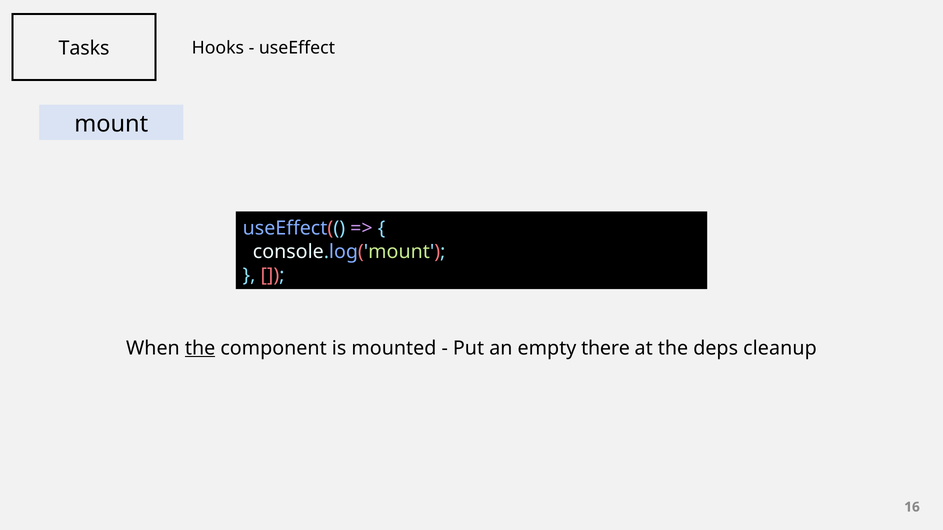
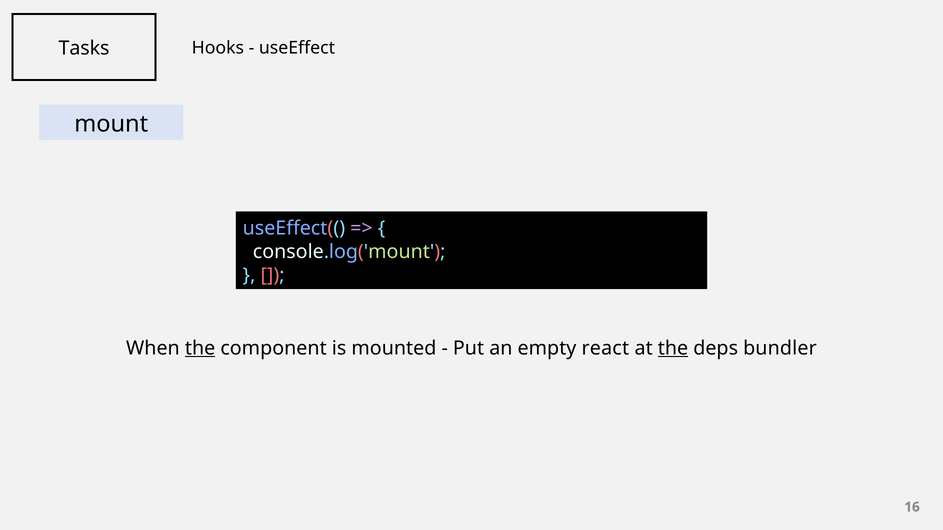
there: there -> react
the at (673, 348) underline: none -> present
cleanup: cleanup -> bundler
